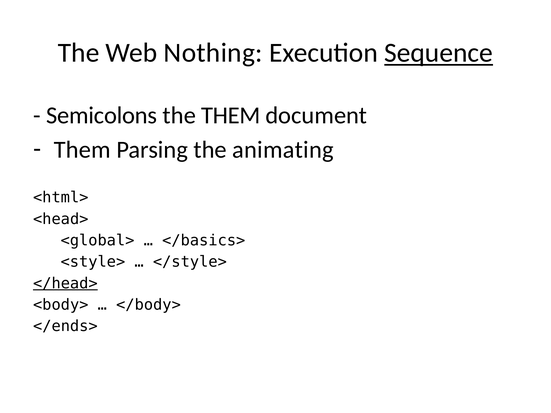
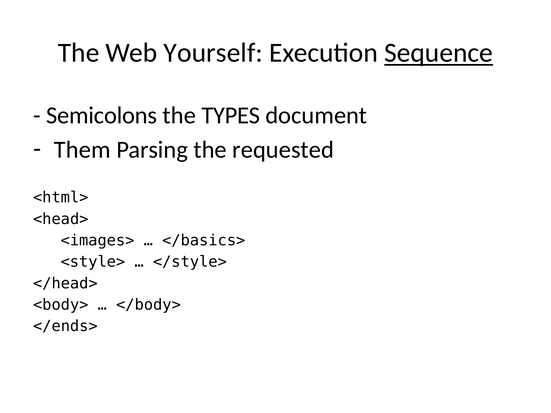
Nothing: Nothing -> Yourself
the THEM: THEM -> TYPES
animating: animating -> requested
<global>: <global> -> <images>
</head> underline: present -> none
